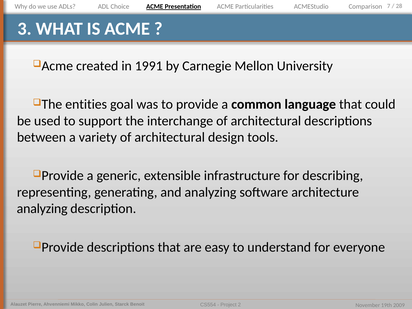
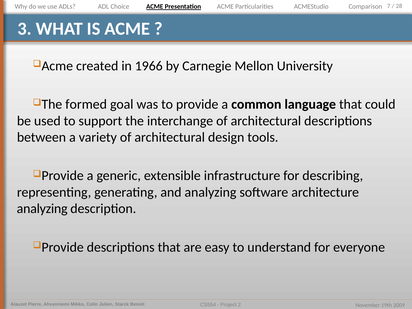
1991: 1991 -> 1966
entities: entities -> formed
